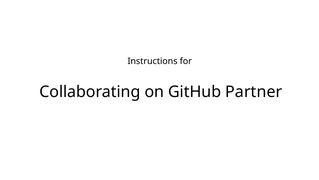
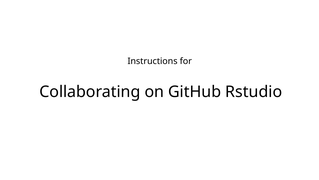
Partner: Partner -> Rstudio
